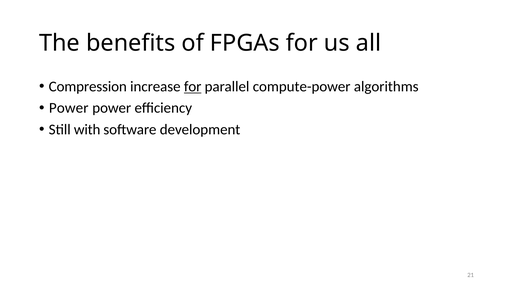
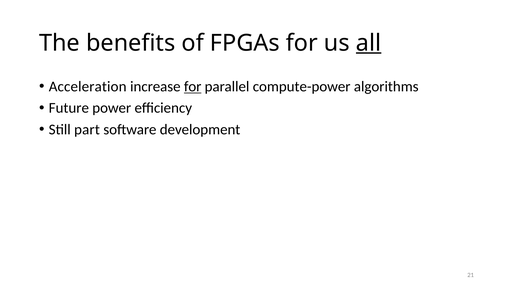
all underline: none -> present
Compression: Compression -> Acceleration
Power at (69, 108): Power -> Future
with: with -> part
